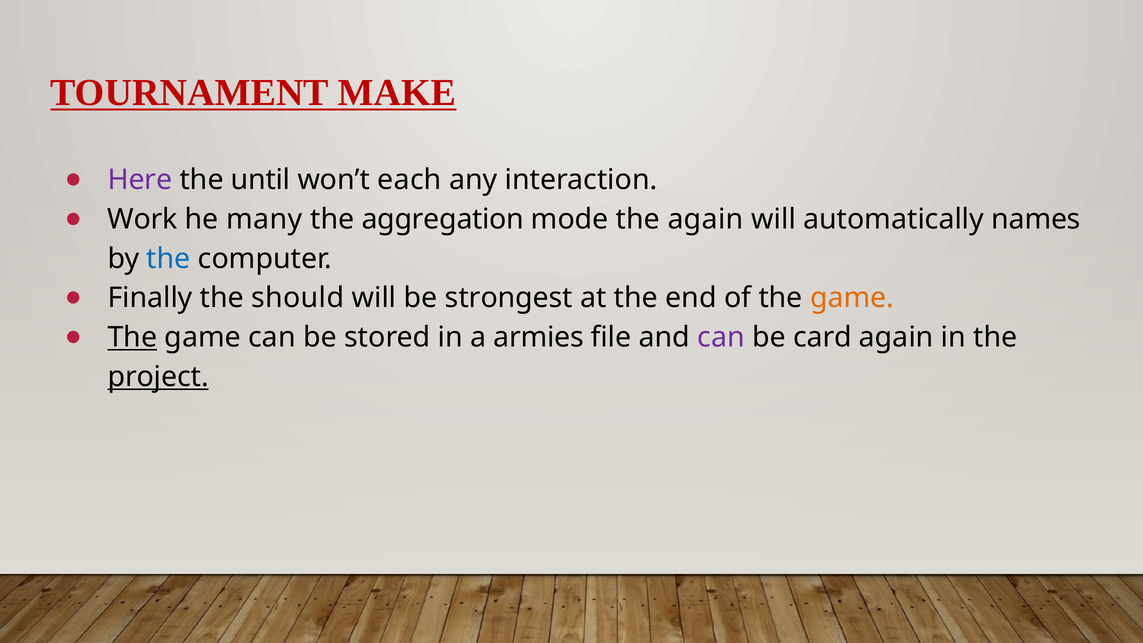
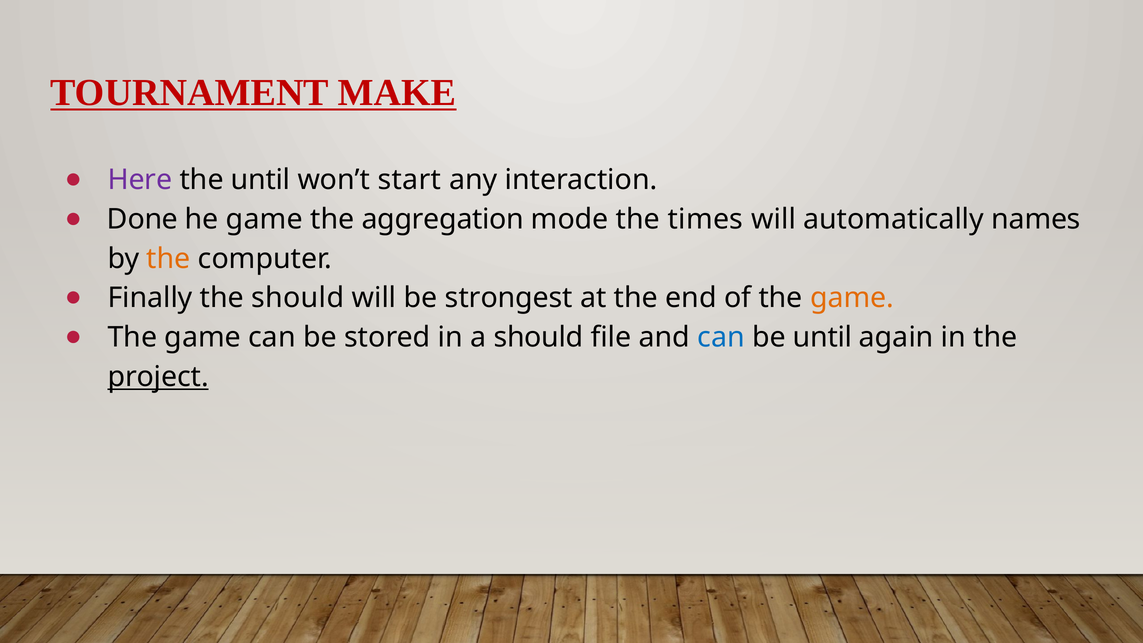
each: each -> start
Work: Work -> Done
he many: many -> game
the again: again -> times
the at (168, 259) colour: blue -> orange
The at (132, 337) underline: present -> none
a armies: armies -> should
can at (721, 337) colour: purple -> blue
be card: card -> until
